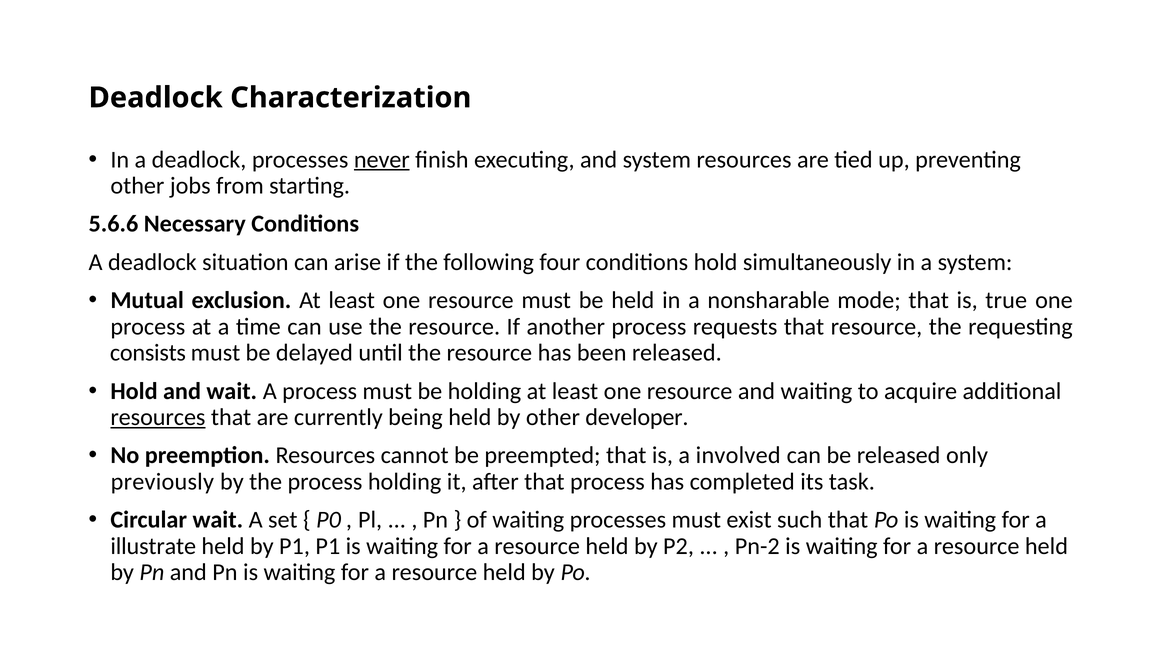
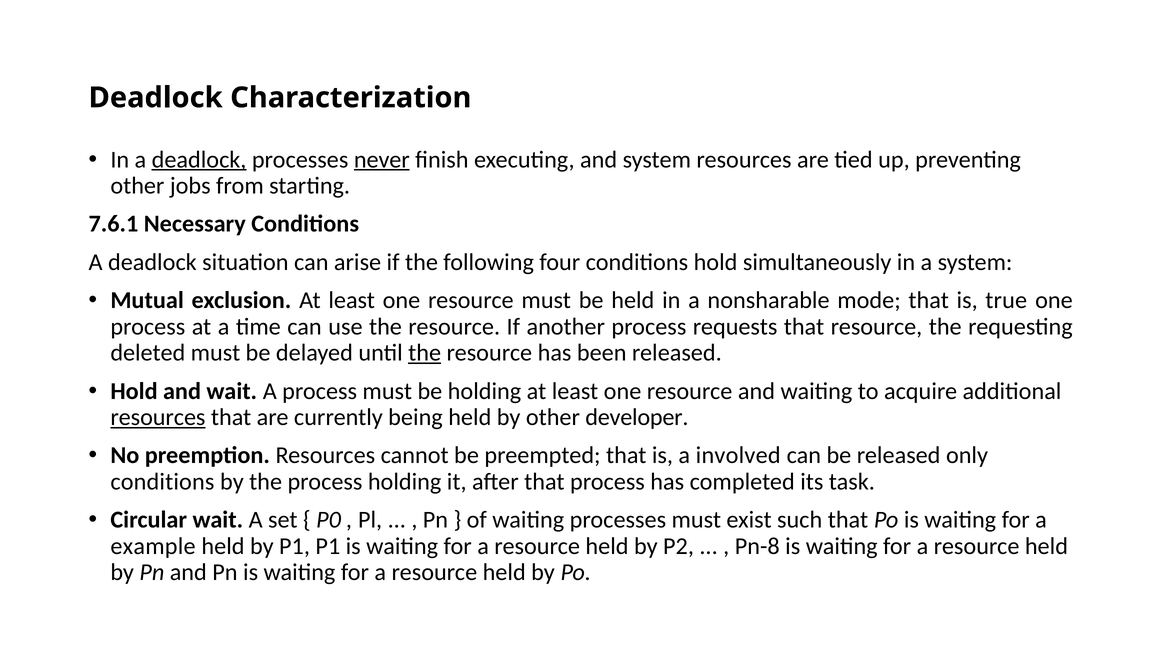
deadlock at (199, 160) underline: none -> present
5.6.6: 5.6.6 -> 7.6.1
consists: consists -> deleted
the at (425, 353) underline: none -> present
previously at (162, 482): previously -> conditions
illustrate: illustrate -> example
Pn-2: Pn-2 -> Pn-8
